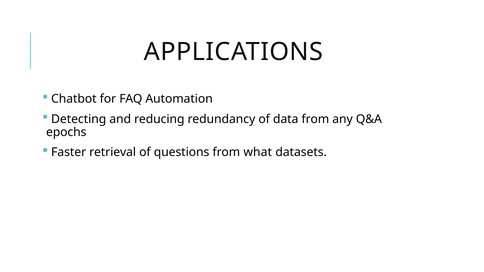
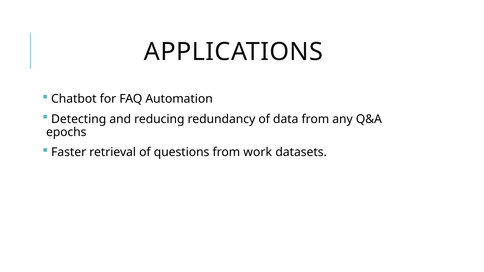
what: what -> work
